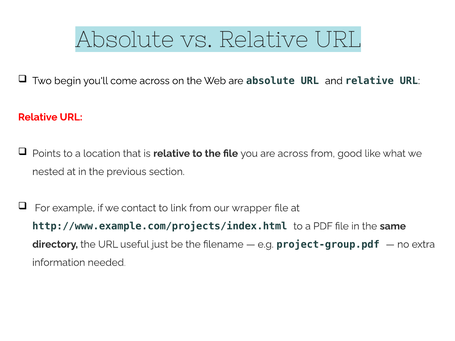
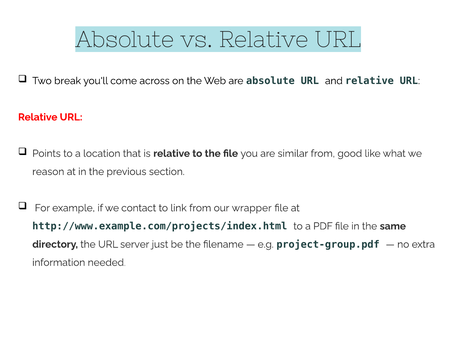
begin: begin -> break
are across: across -> similar
nested: nested -> reason
useful: useful -> server
